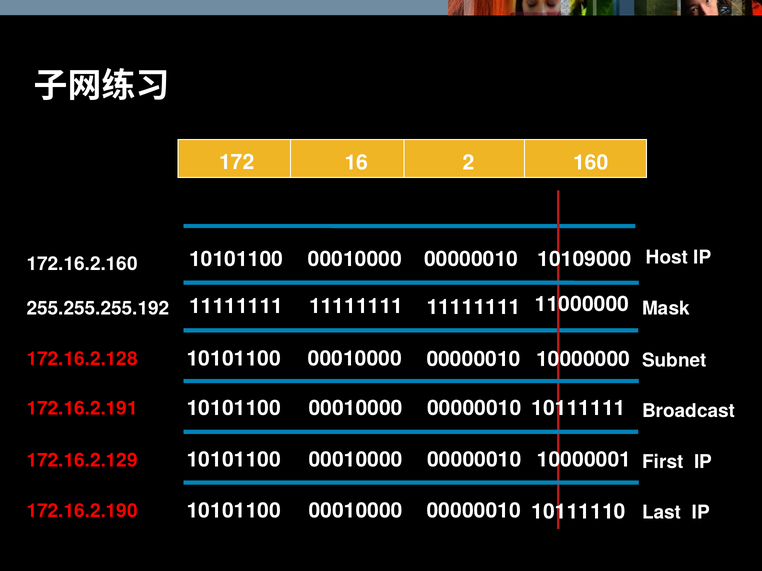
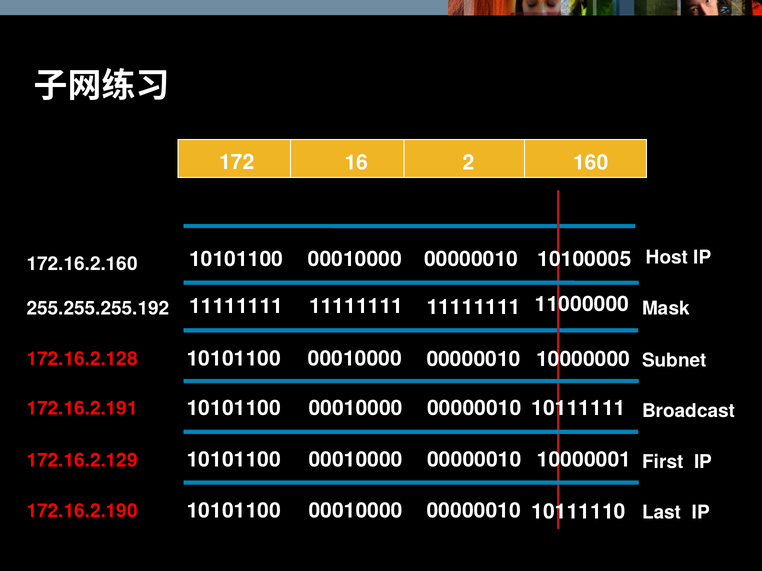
10109000: 10109000 -> 10100005
